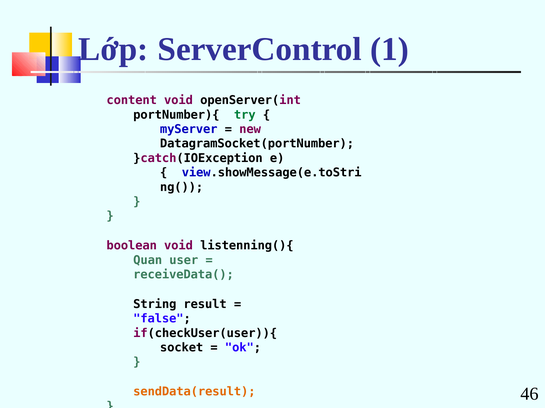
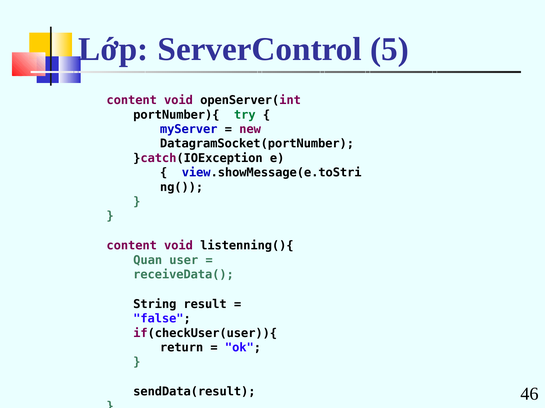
1: 1 -> 5
boolean at (132, 246): boolean -> content
socket: socket -> return
sendData(result colour: orange -> black
